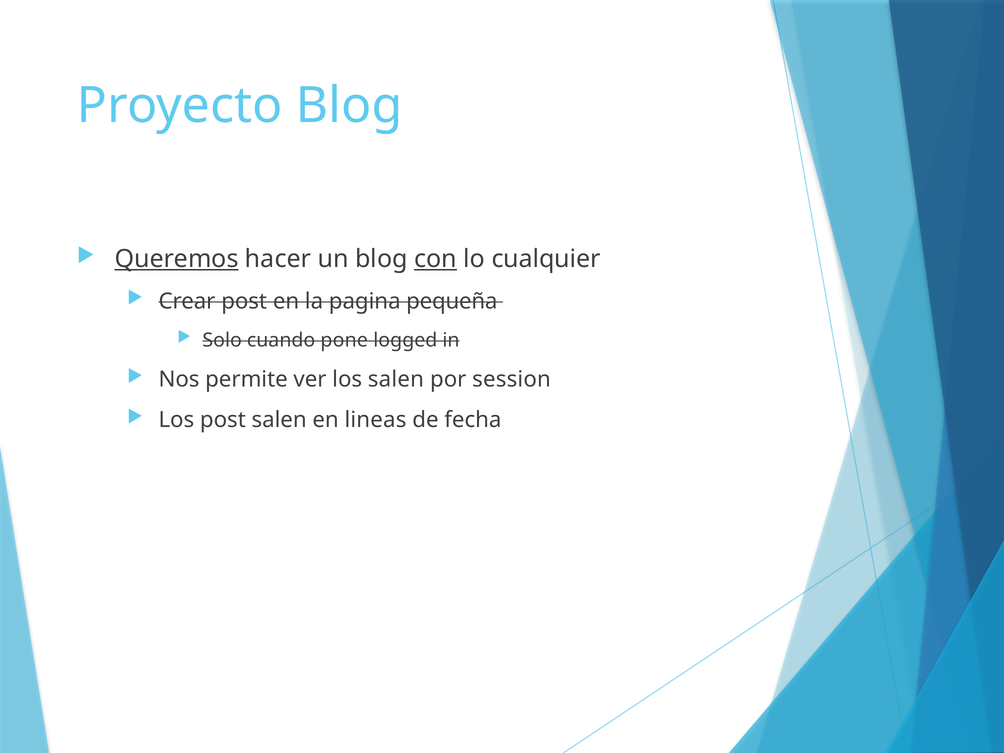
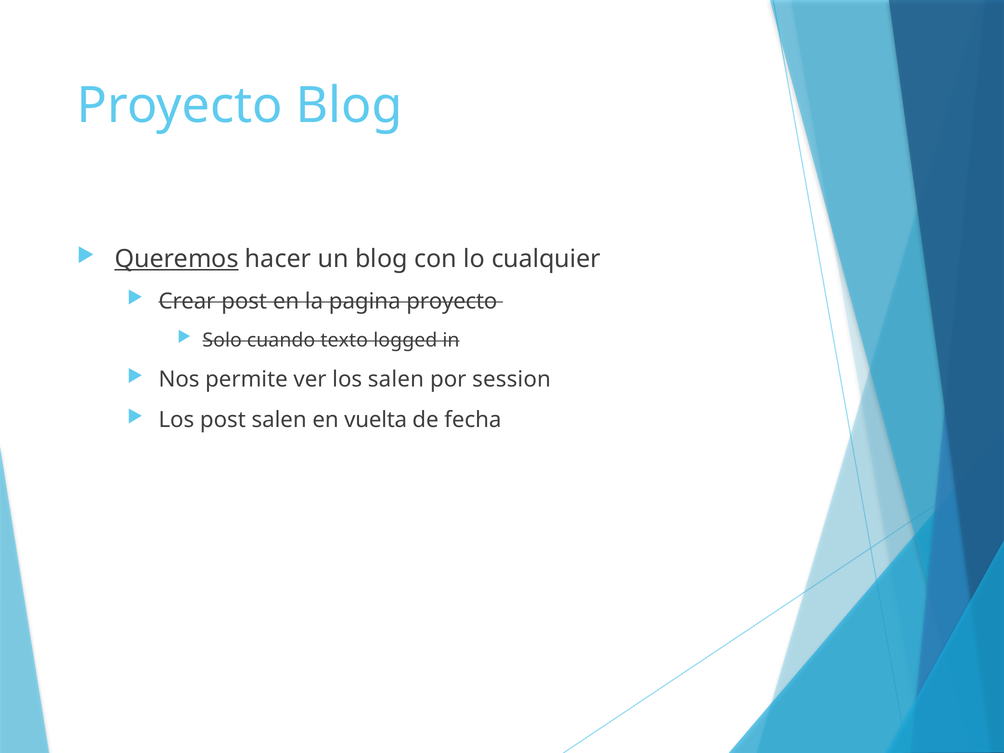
con underline: present -> none
pagina pequeña: pequeña -> proyecto
pone: pone -> texto
lineas: lineas -> vuelta
